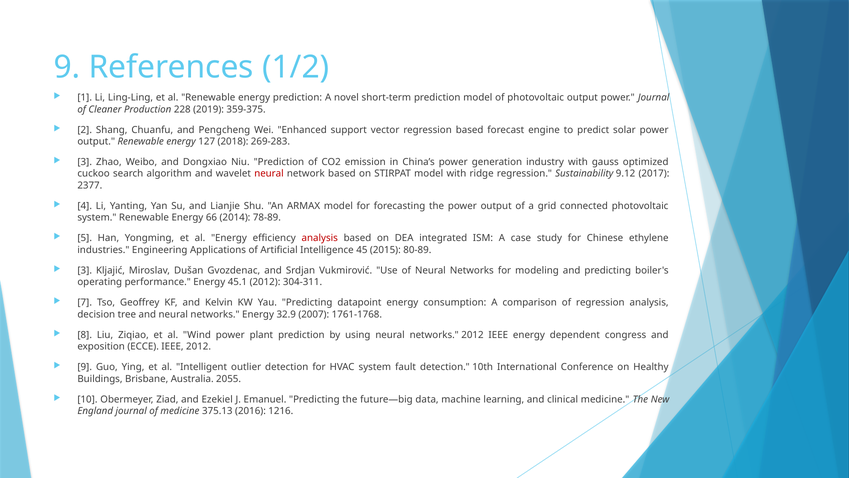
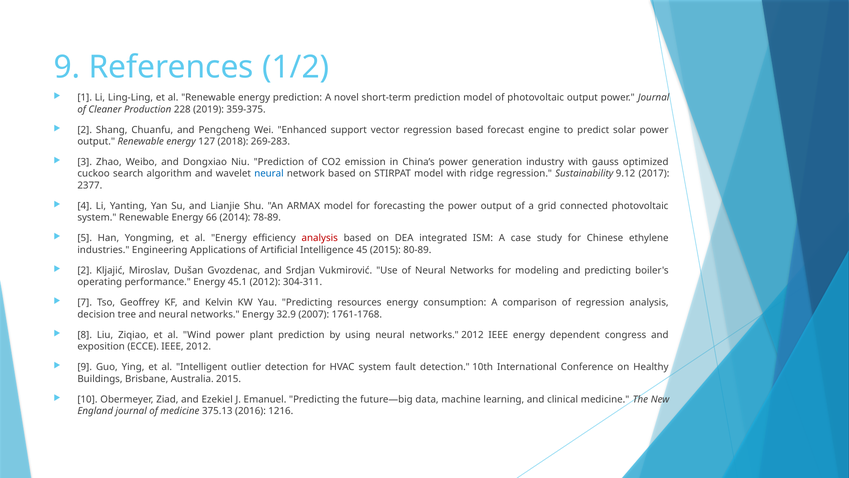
neural at (269, 174) colour: red -> blue
3 at (85, 270): 3 -> 2
datapoint: datapoint -> resources
Australia 2055: 2055 -> 2015
